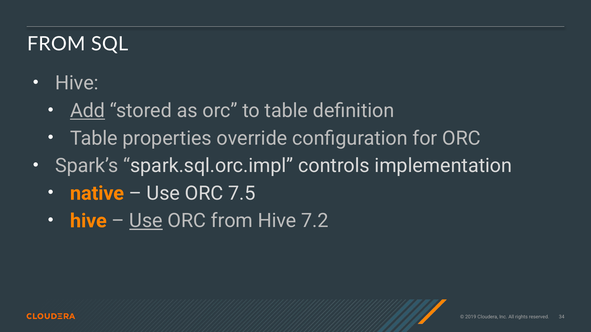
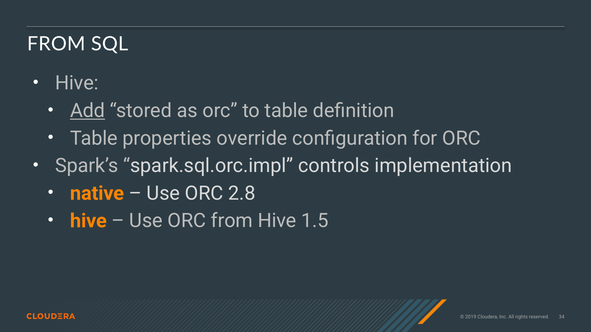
7.5: 7.5 -> 2.8
Use at (146, 221) underline: present -> none
7.2: 7.2 -> 1.5
